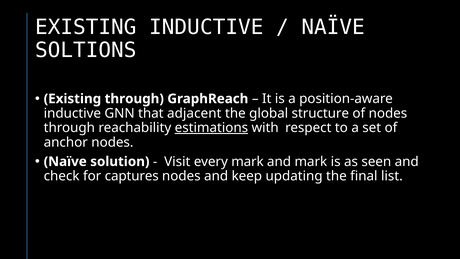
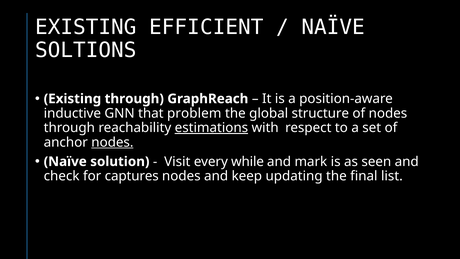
EXISTING INDUCTIVE: INDUCTIVE -> EFFICIENT
adjacent: adjacent -> problem
nodes at (112, 142) underline: none -> present
every mark: mark -> while
